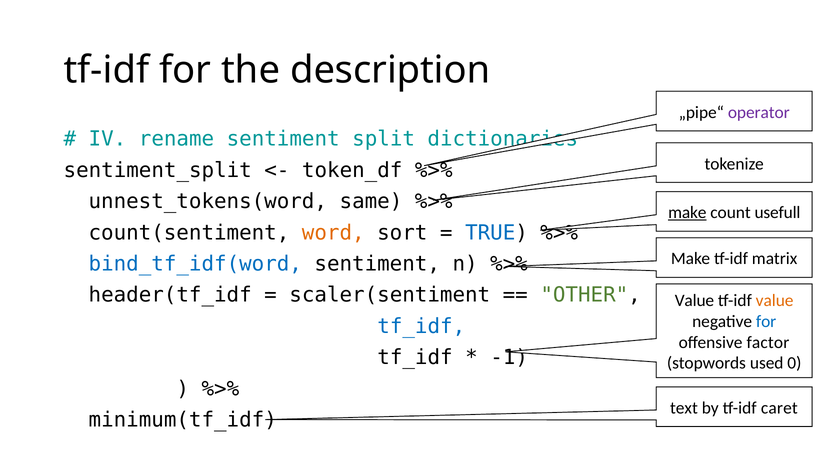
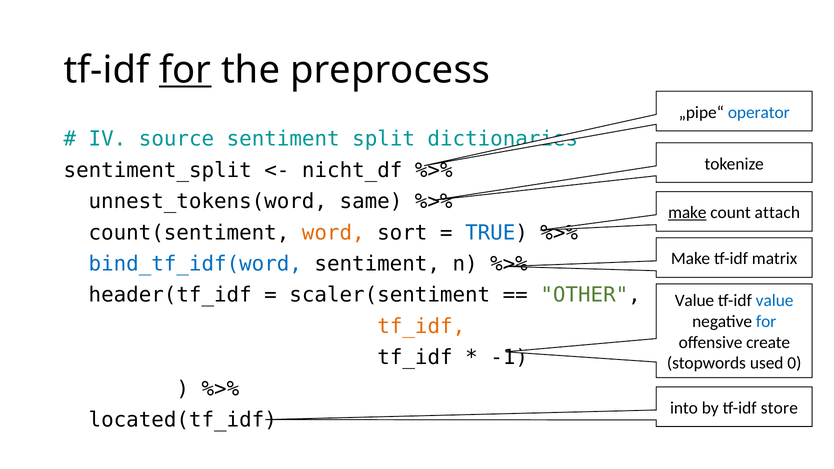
for at (185, 70) underline: none -> present
description: description -> preprocess
operator colour: purple -> blue
rename: rename -> source
token_df: token_df -> nicht_df
usefull: usefull -> attach
value at (775, 301) colour: orange -> blue
tf_idf at (421, 326) colour: blue -> orange
factor: factor -> create
text: text -> into
caret: caret -> store
minimum(tf_idf: minimum(tf_idf -> located(tf_idf
